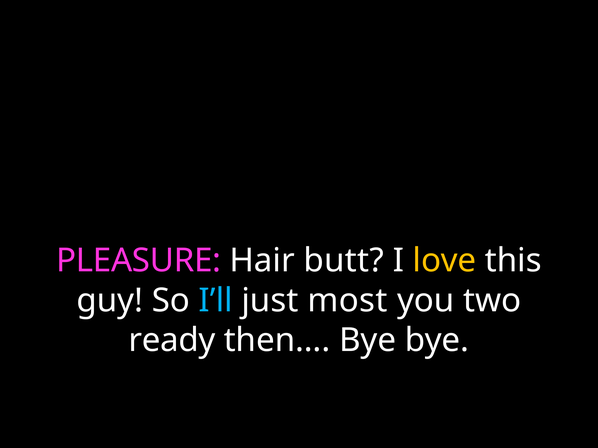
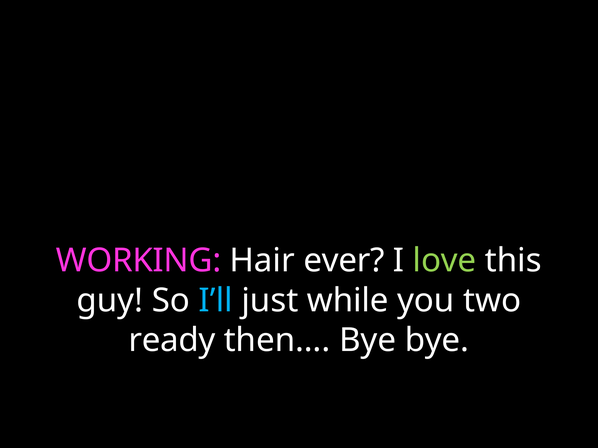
PLEASURE: PLEASURE -> WORKING
butt: butt -> ever
love colour: yellow -> light green
most: most -> while
